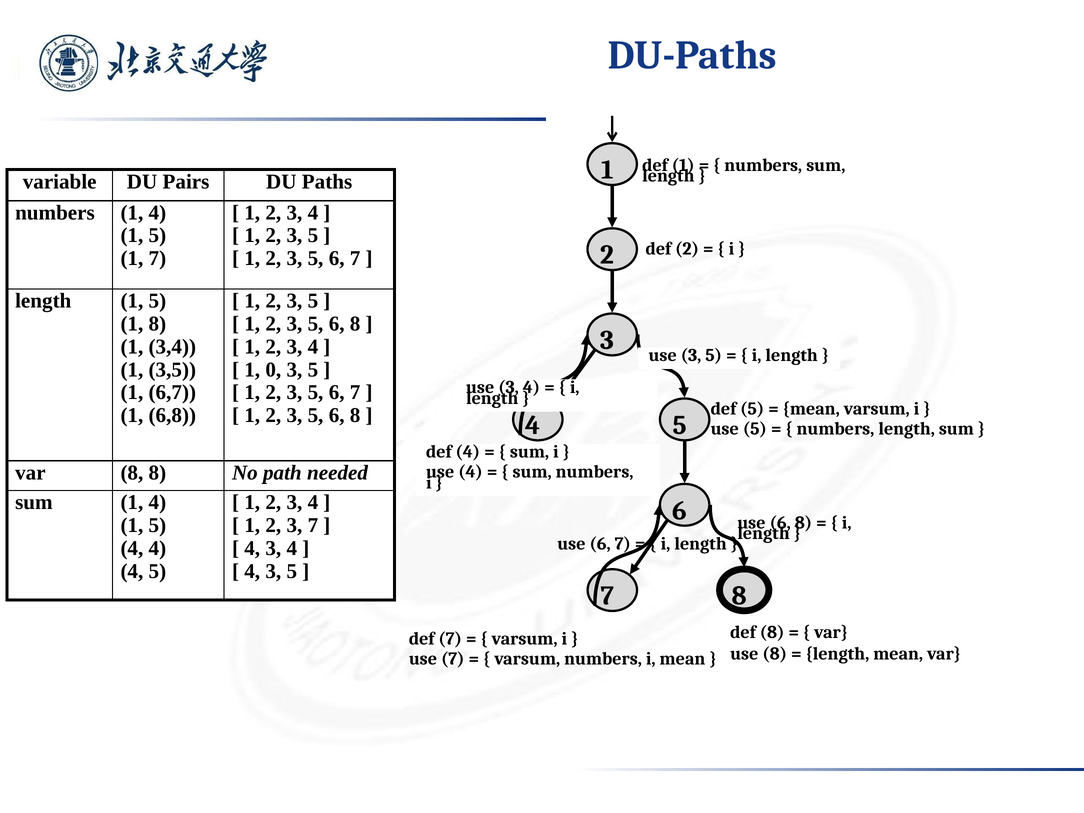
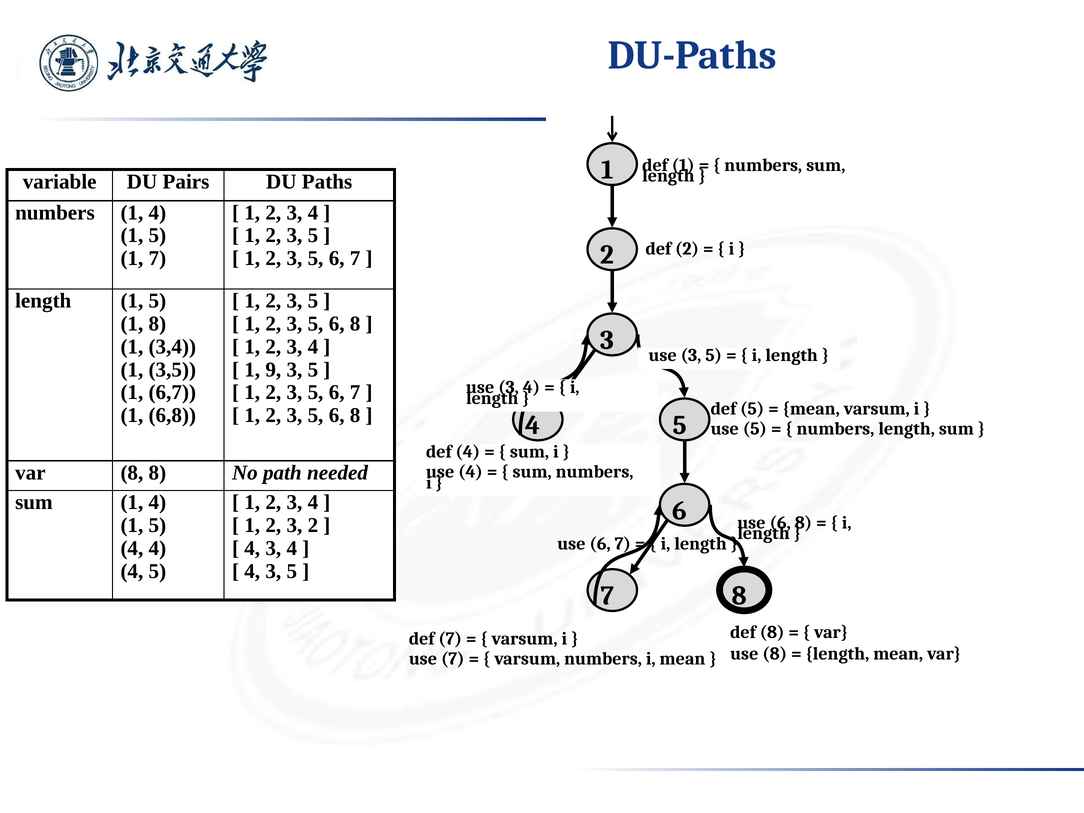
0: 0 -> 9
3 7: 7 -> 2
